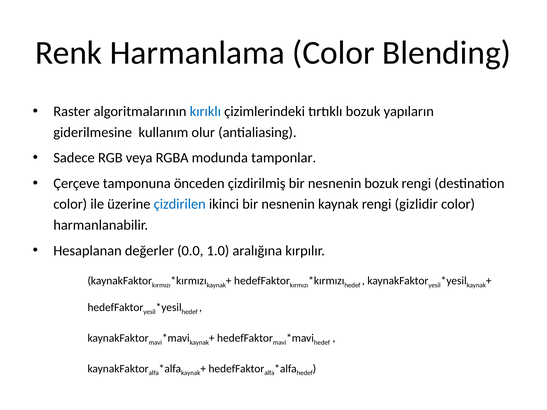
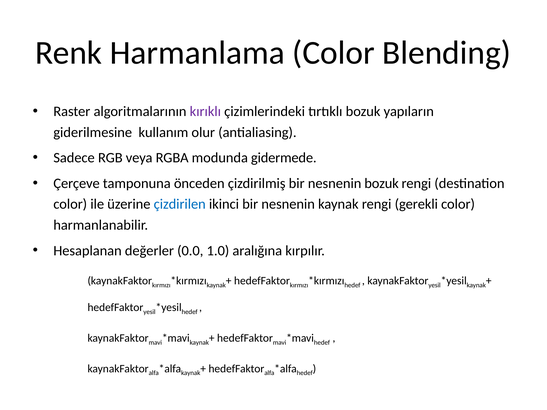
kırıklı colour: blue -> purple
tamponlar: tamponlar -> gidermede
gizlidir: gizlidir -> gerekli
